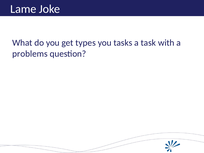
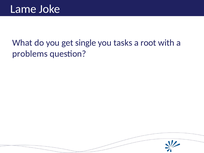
types: types -> single
task: task -> root
